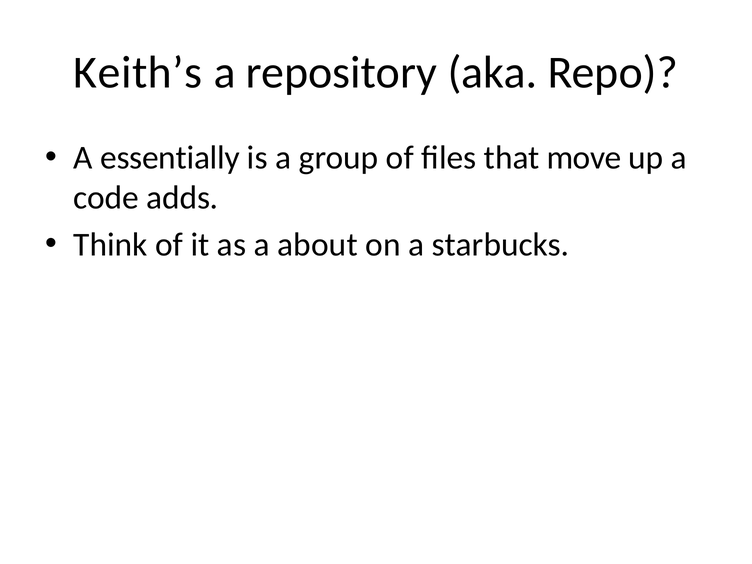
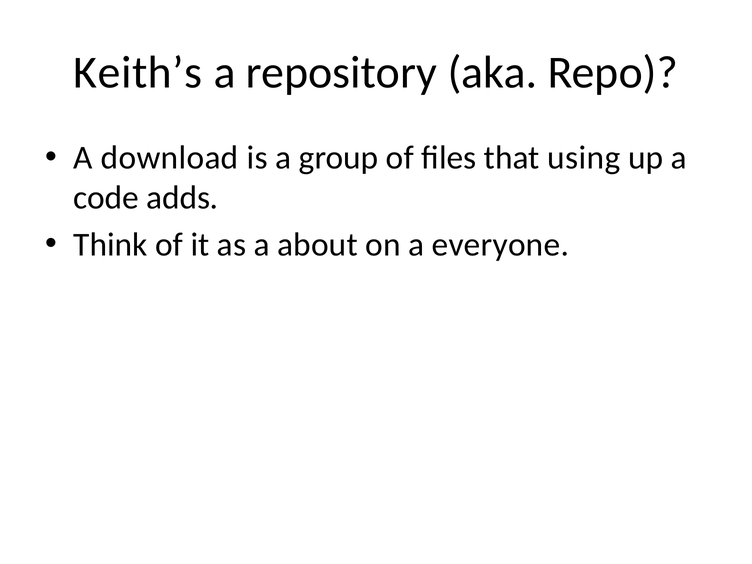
essentially: essentially -> download
move: move -> using
starbucks: starbucks -> everyone
